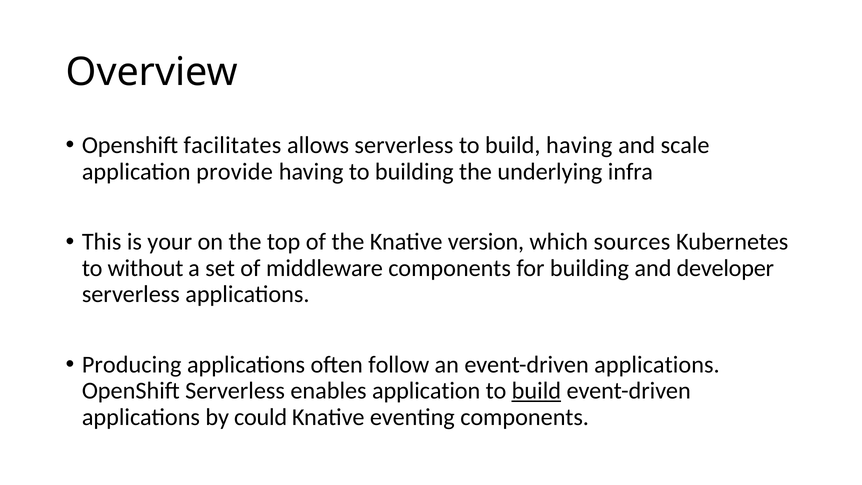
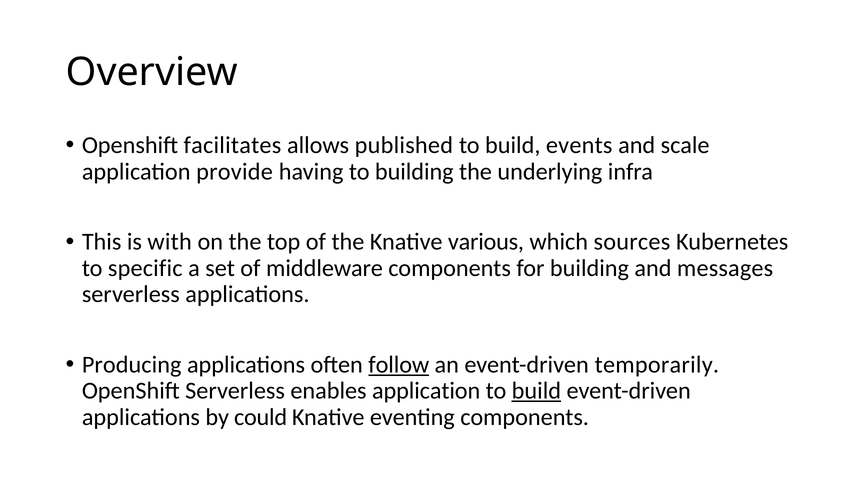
allows serverless: serverless -> published
build having: having -> events
your: your -> with
version: version -> various
without: without -> specific
developer: developer -> messages
follow underline: none -> present
an event-driven applications: applications -> temporarily
